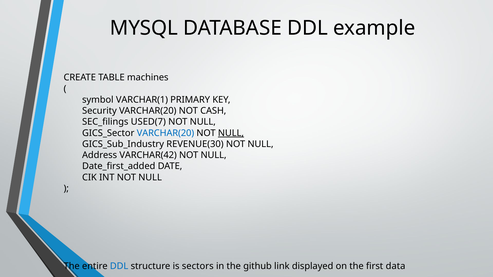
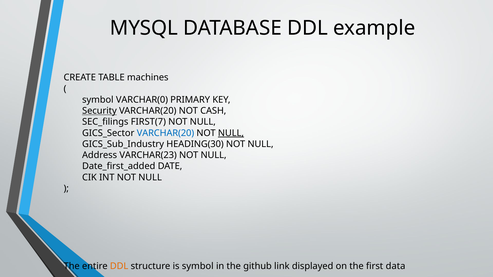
VARCHAR(1: VARCHAR(1 -> VARCHAR(0
Security underline: none -> present
USED(7: USED(7 -> FIRST(7
REVENUE(30: REVENUE(30 -> HEADING(30
VARCHAR(42: VARCHAR(42 -> VARCHAR(23
DDL at (119, 266) colour: blue -> orange
is sectors: sectors -> symbol
